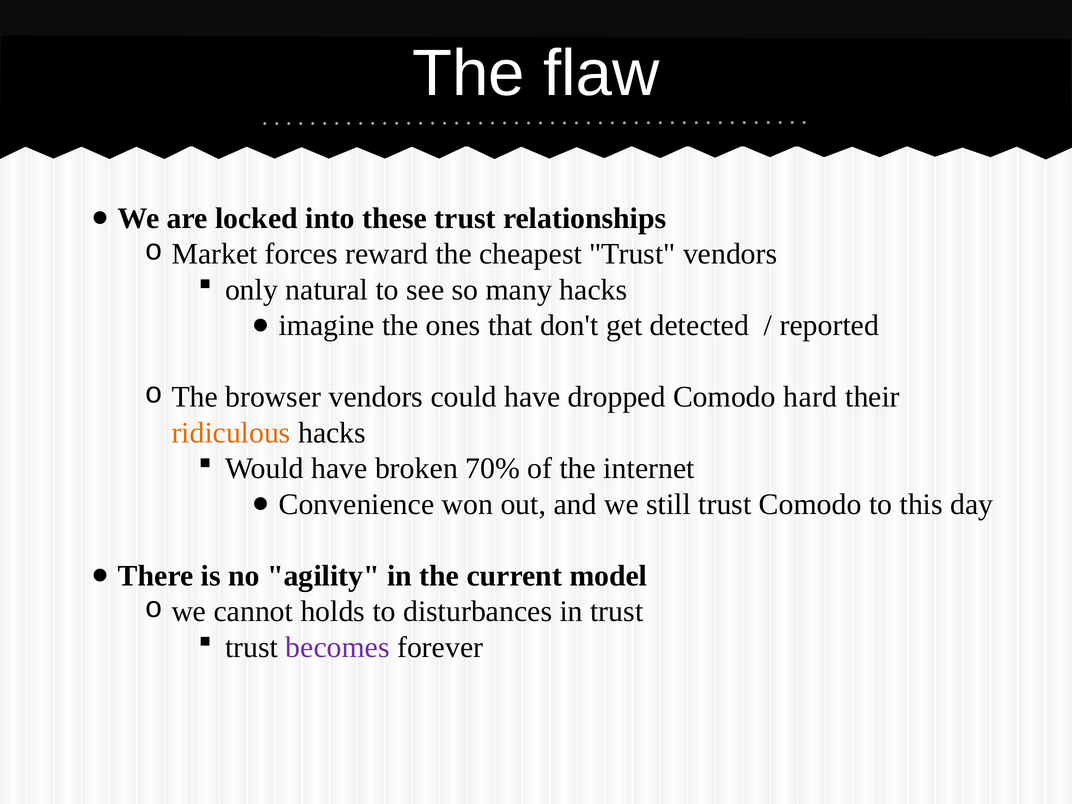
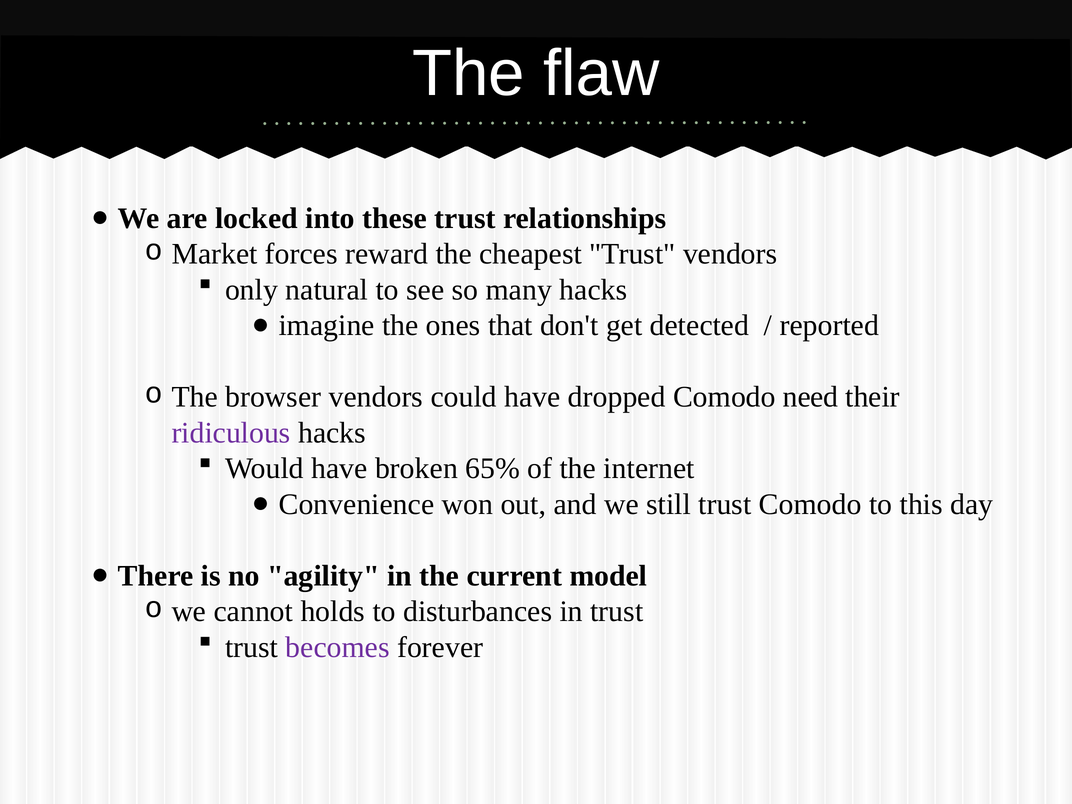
hard: hard -> need
ridiculous colour: orange -> purple
70%: 70% -> 65%
